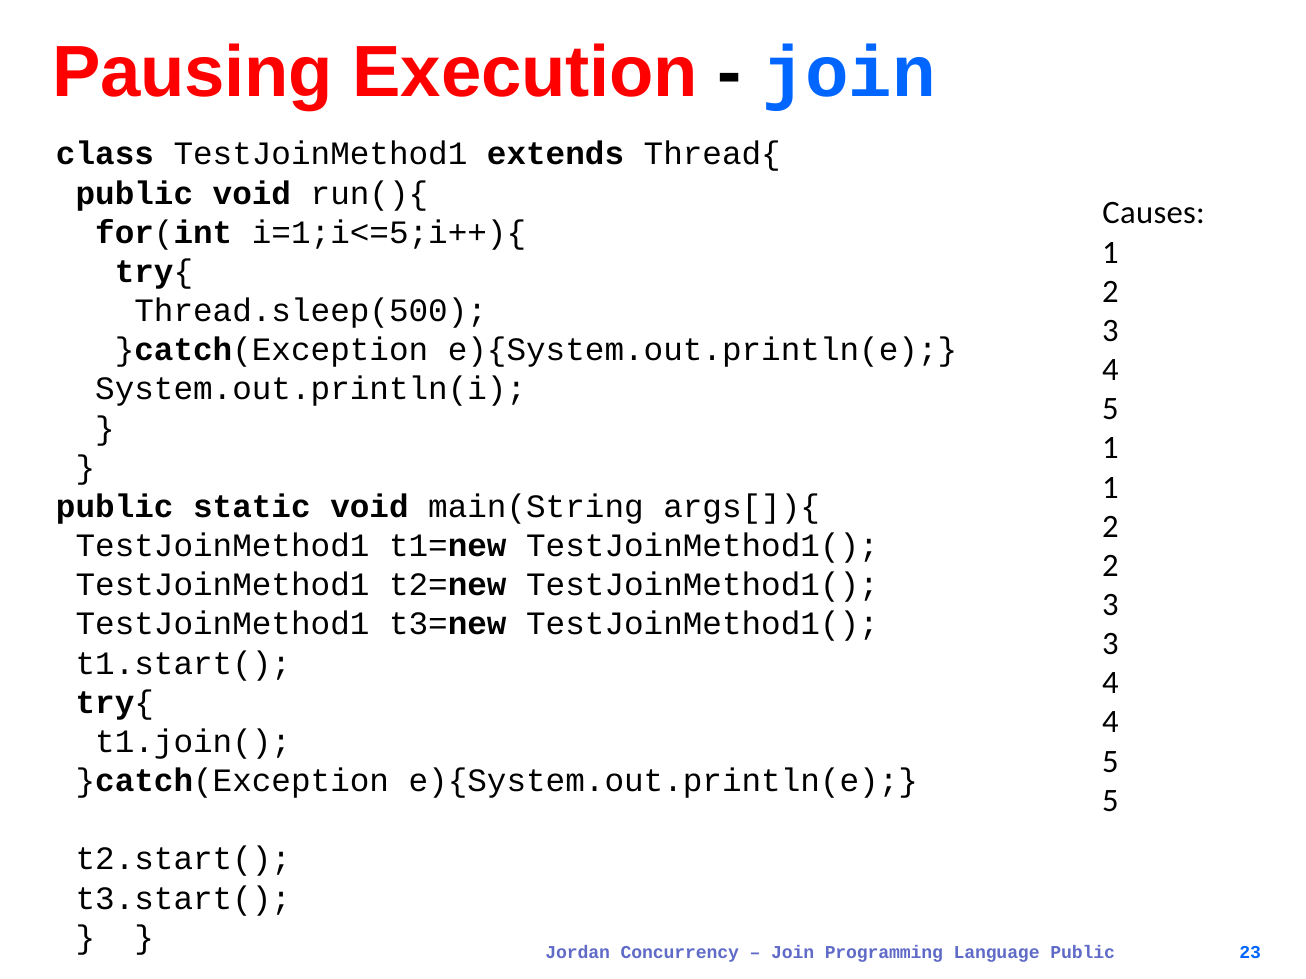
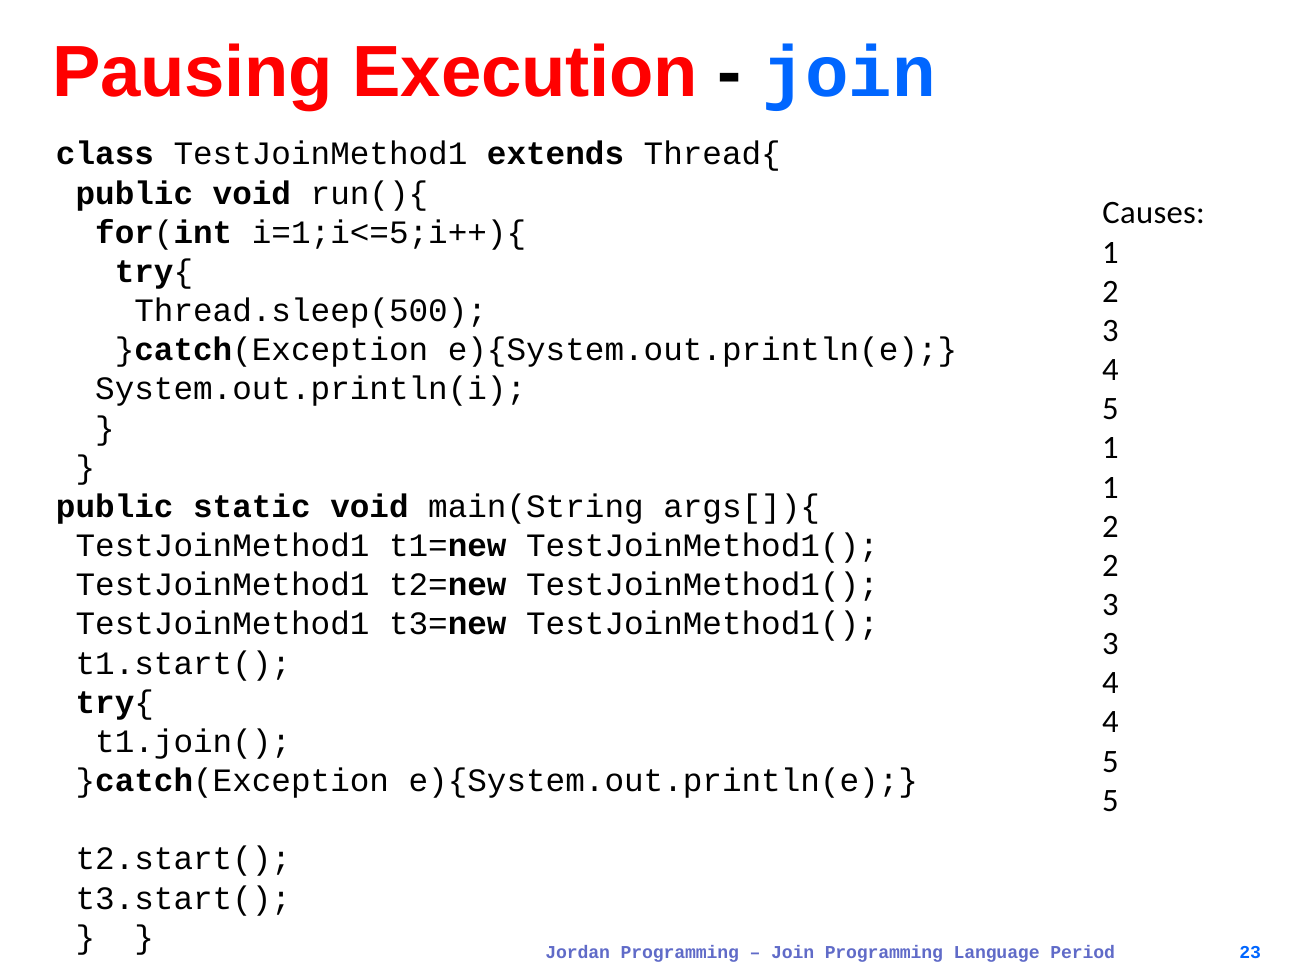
Jordan Concurrency: Concurrency -> Programming
Language Public: Public -> Period
